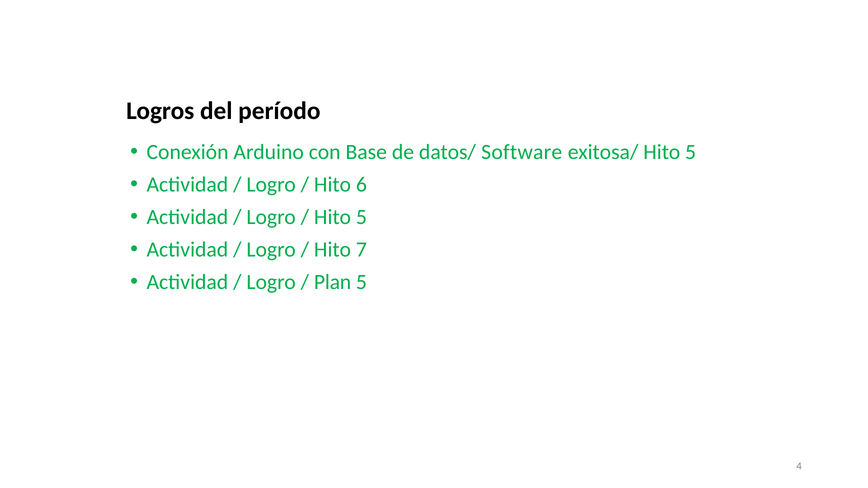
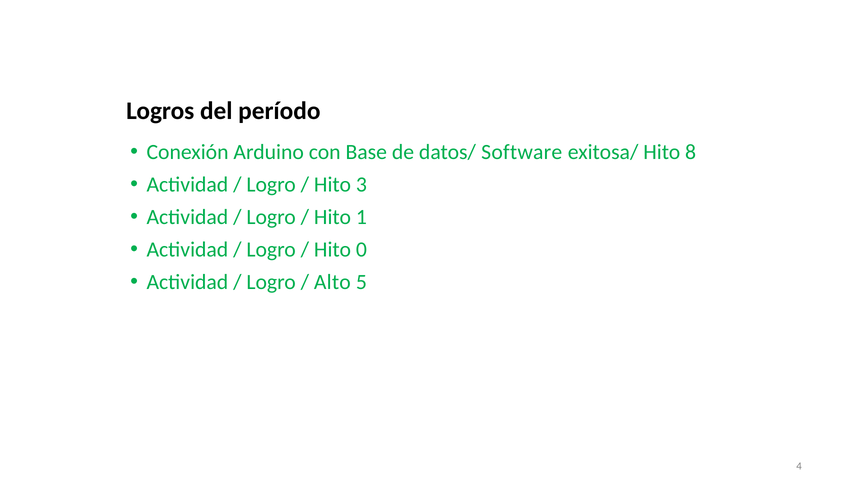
exitosa/ Hito 5: 5 -> 8
6: 6 -> 3
5 at (361, 217): 5 -> 1
7: 7 -> 0
Plan: Plan -> Alto
